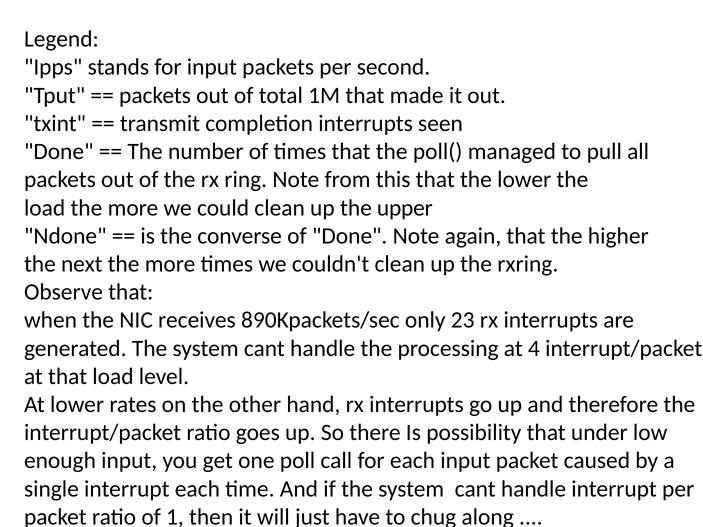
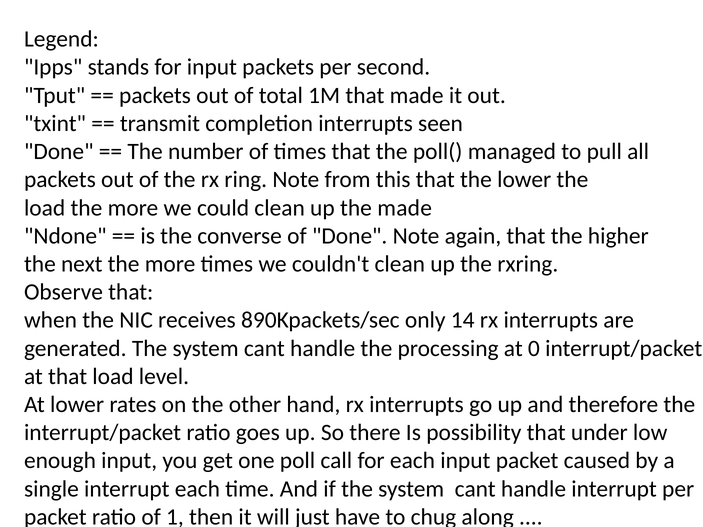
the upper: upper -> made
23: 23 -> 14
4: 4 -> 0
